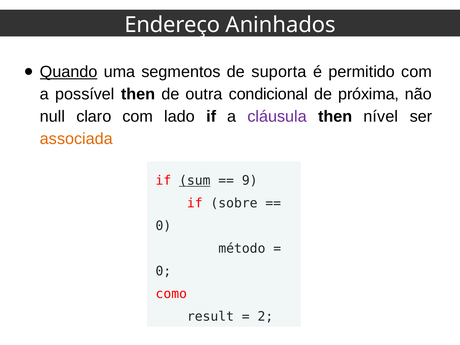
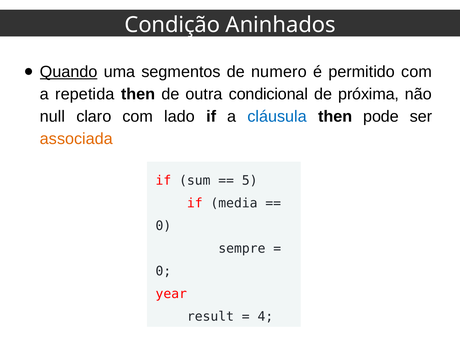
Endereço: Endereço -> Condição
suporta: suporta -> numero
possível: possível -> repetida
cláusula colour: purple -> blue
nível: nível -> pode
sum underline: present -> none
9: 9 -> 5
sobre: sobre -> media
método: método -> sempre
como: como -> year
2: 2 -> 4
